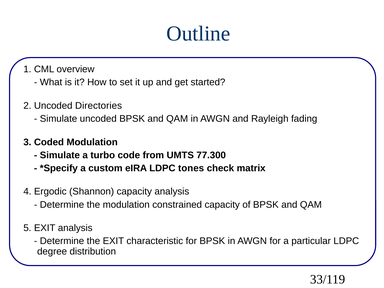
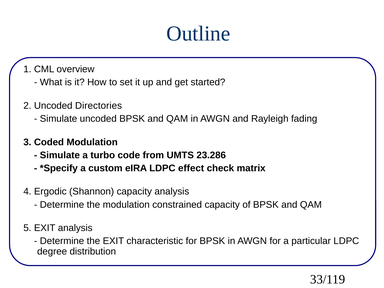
77.300: 77.300 -> 23.286
tones: tones -> effect
